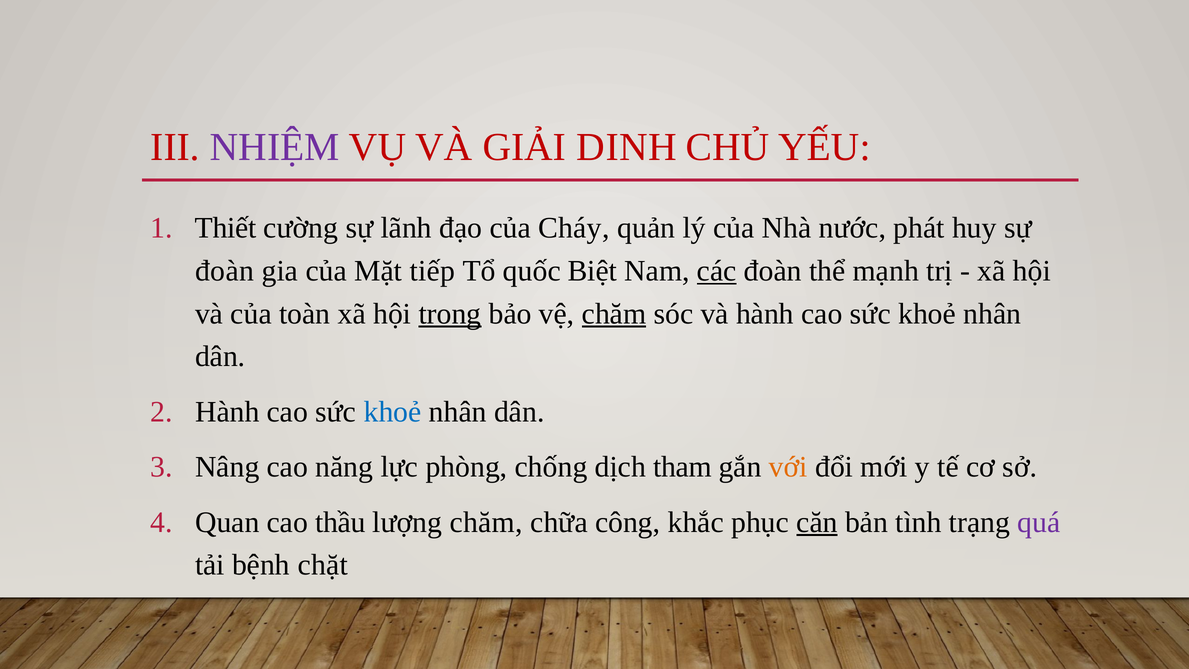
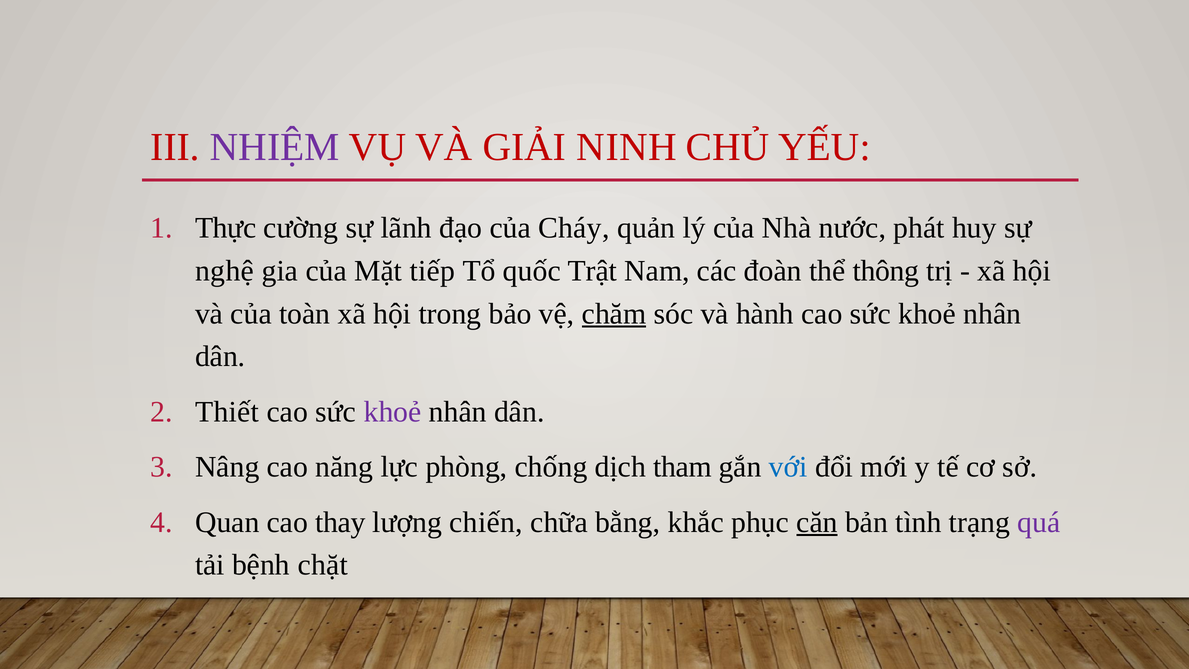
DINH: DINH -> NINH
Thiết: Thiết -> Thực
đoàn at (225, 271): đoàn -> nghệ
Biệt: Biệt -> Trật
các underline: present -> none
mạnh: mạnh -> thông
trong underline: present -> none
Hành at (227, 412): Hành -> Thiết
khoẻ at (393, 412) colour: blue -> purple
với colour: orange -> blue
thầu: thầu -> thay
lượng chăm: chăm -> chiến
công: công -> bằng
